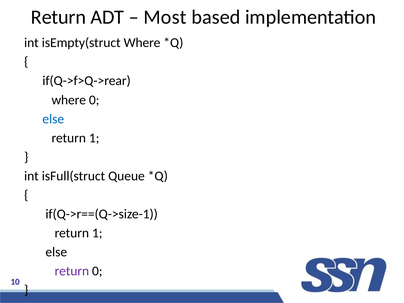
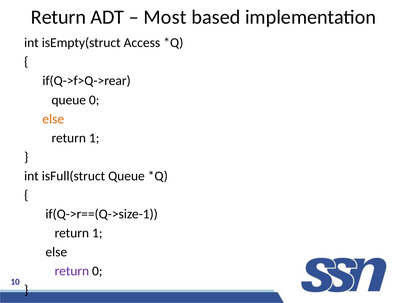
isEmpty(struct Where: Where -> Access
where at (69, 100): where -> queue
else at (53, 119) colour: blue -> orange
